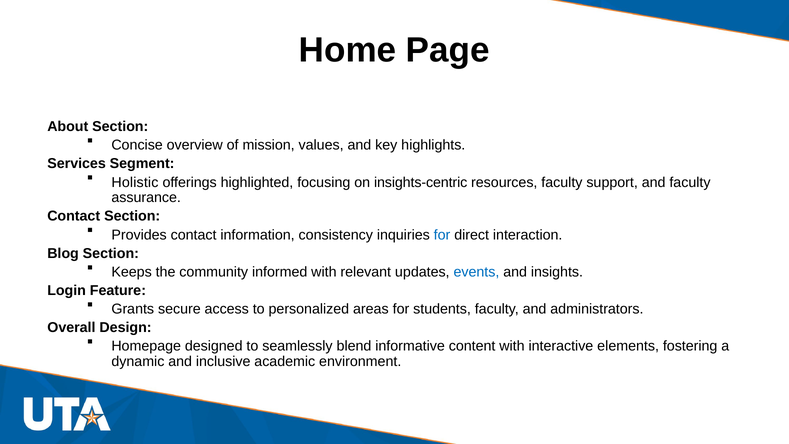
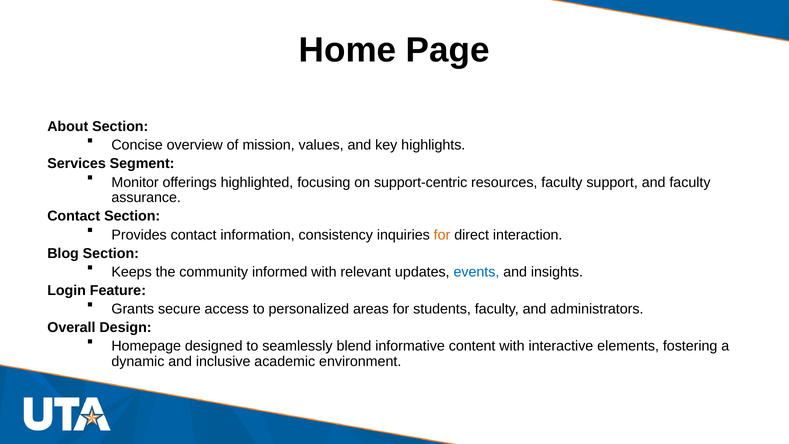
Holistic: Holistic -> Monitor
insights-centric: insights-centric -> support-centric
for at (442, 235) colour: blue -> orange
